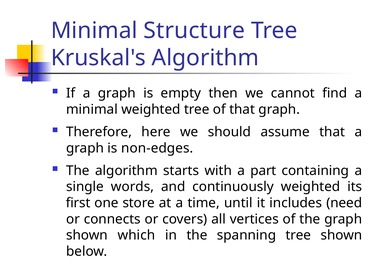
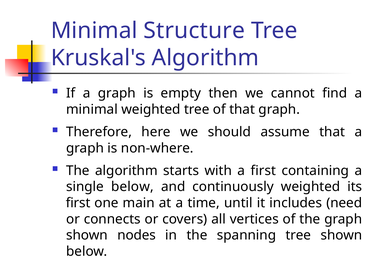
non-edges: non-edges -> non-where
a part: part -> first
single words: words -> below
store: store -> main
which: which -> nodes
